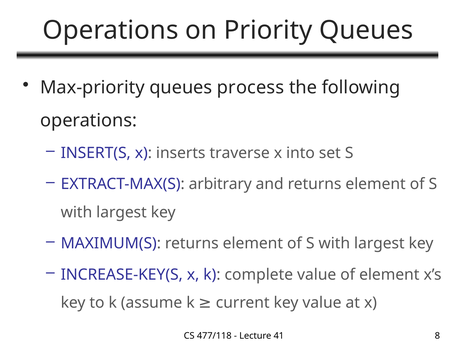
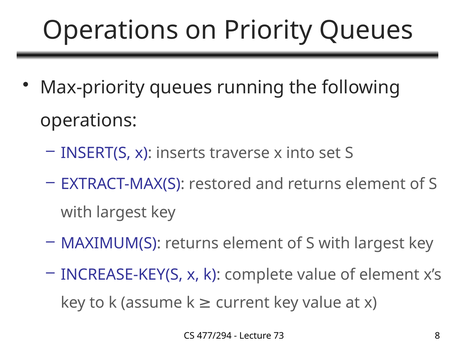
process: process -> running
arbitrary: arbitrary -> restored
477/118: 477/118 -> 477/294
41: 41 -> 73
